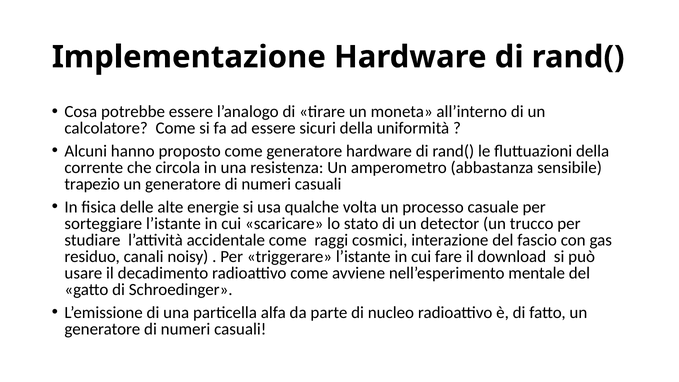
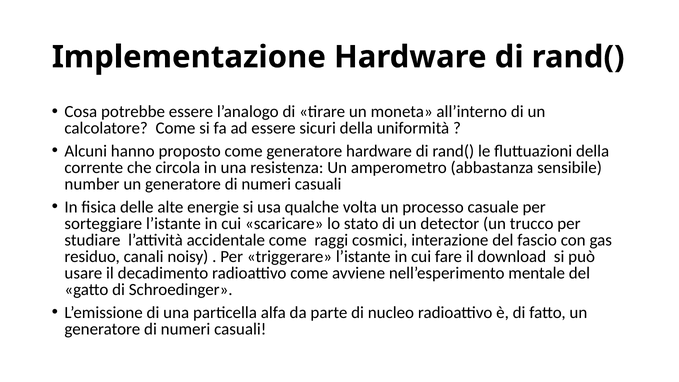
trapezio: trapezio -> number
